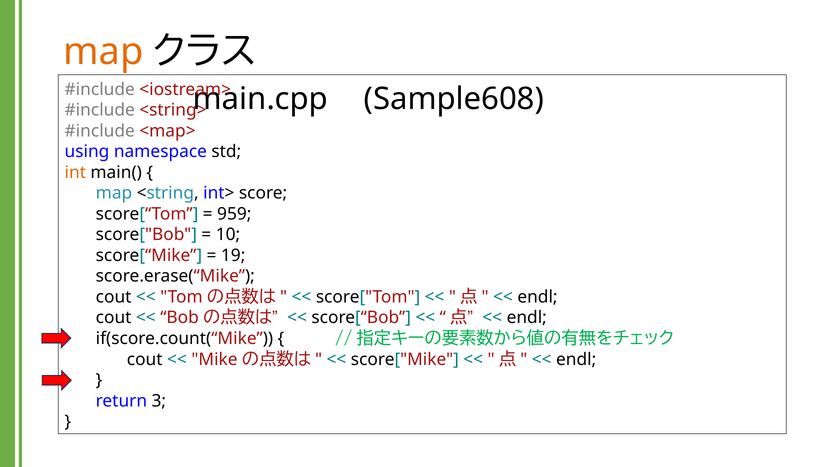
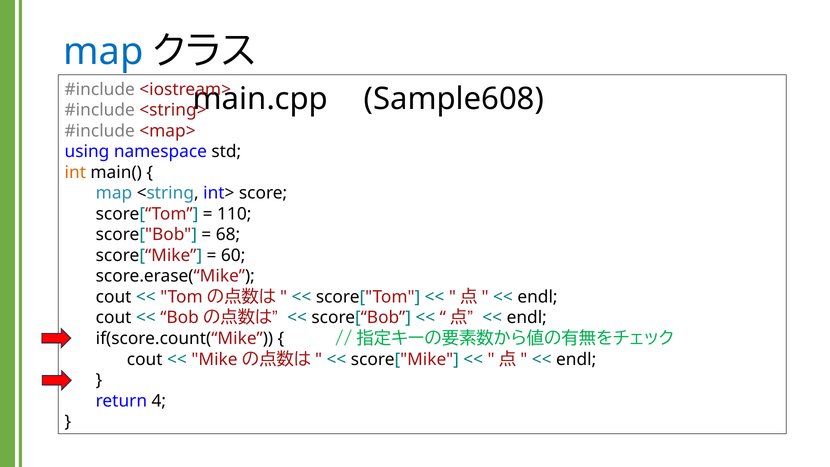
map at (103, 52) colour: orange -> blue
959: 959 -> 110
10: 10 -> 68
19: 19 -> 60
3: 3 -> 4
